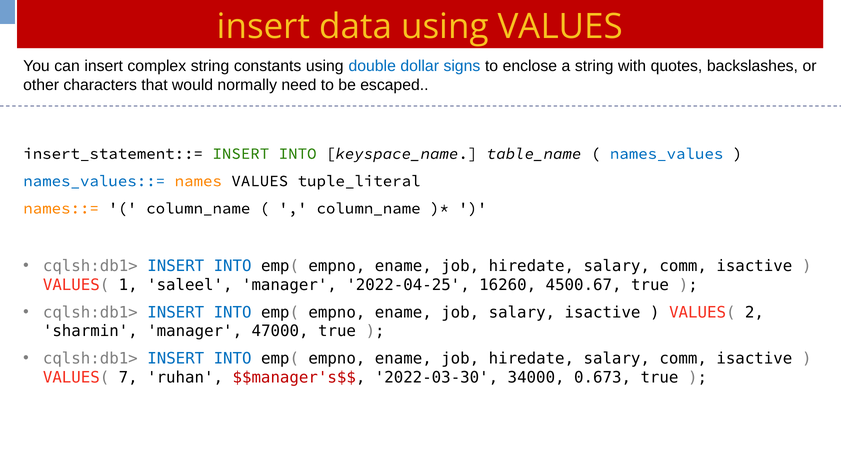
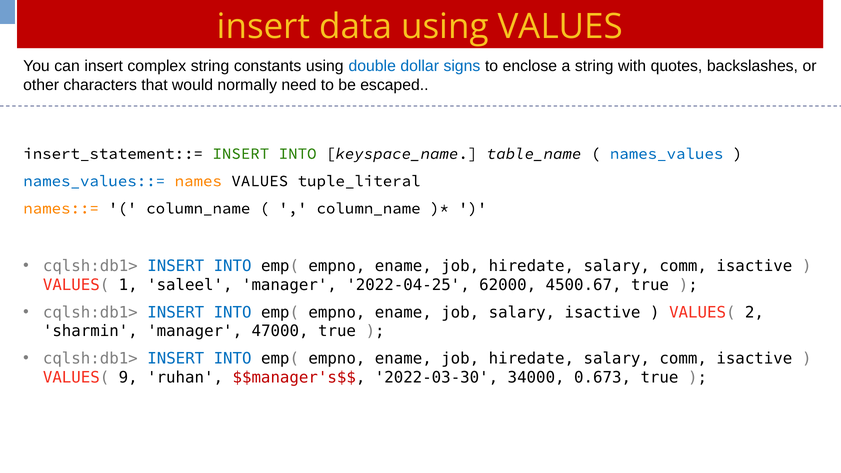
16260: 16260 -> 62000
7: 7 -> 9
